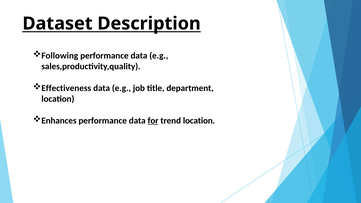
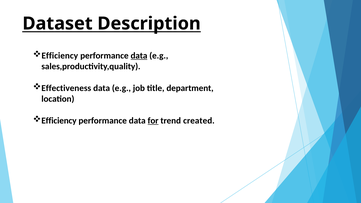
Following at (60, 56): Following -> Efficiency
data at (139, 56) underline: none -> present
Enhances at (59, 121): Enhances -> Efficiency
trend location: location -> created
